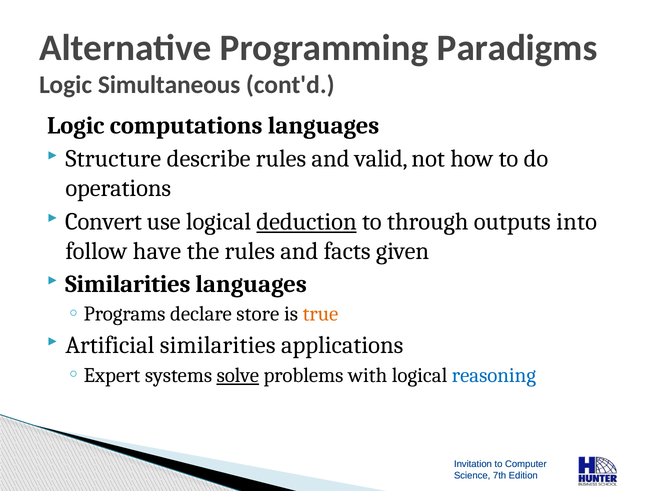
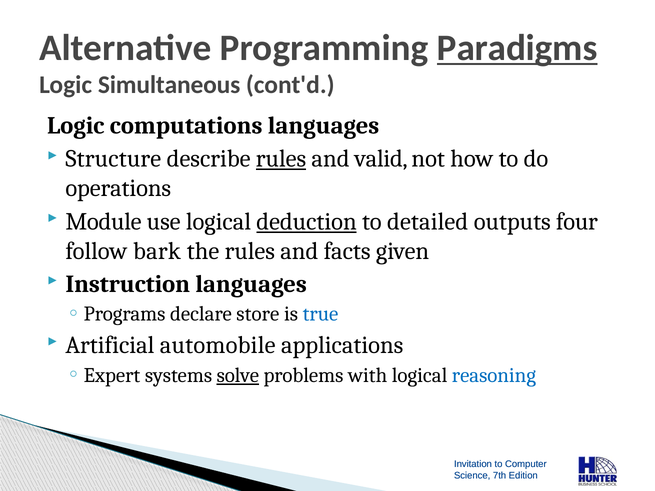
Paradigms underline: none -> present
rules at (281, 159) underline: none -> present
Convert: Convert -> Module
through: through -> detailed
into: into -> four
have: have -> bark
Similarities at (128, 284): Similarities -> Instruction
true colour: orange -> blue
Artificial similarities: similarities -> automobile
